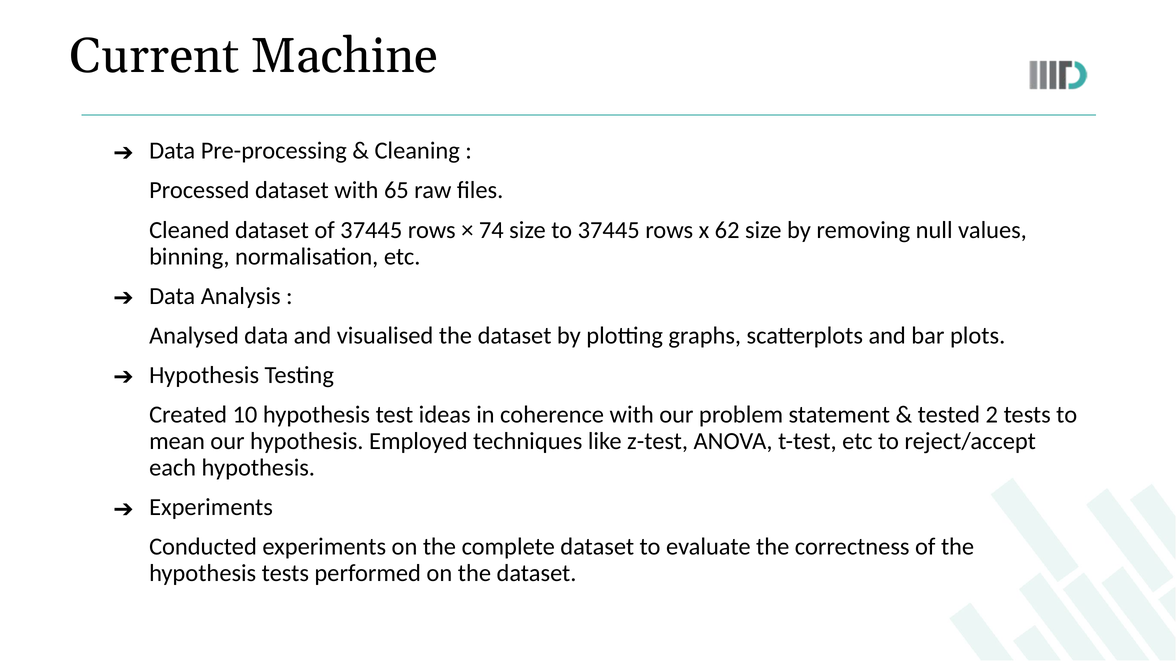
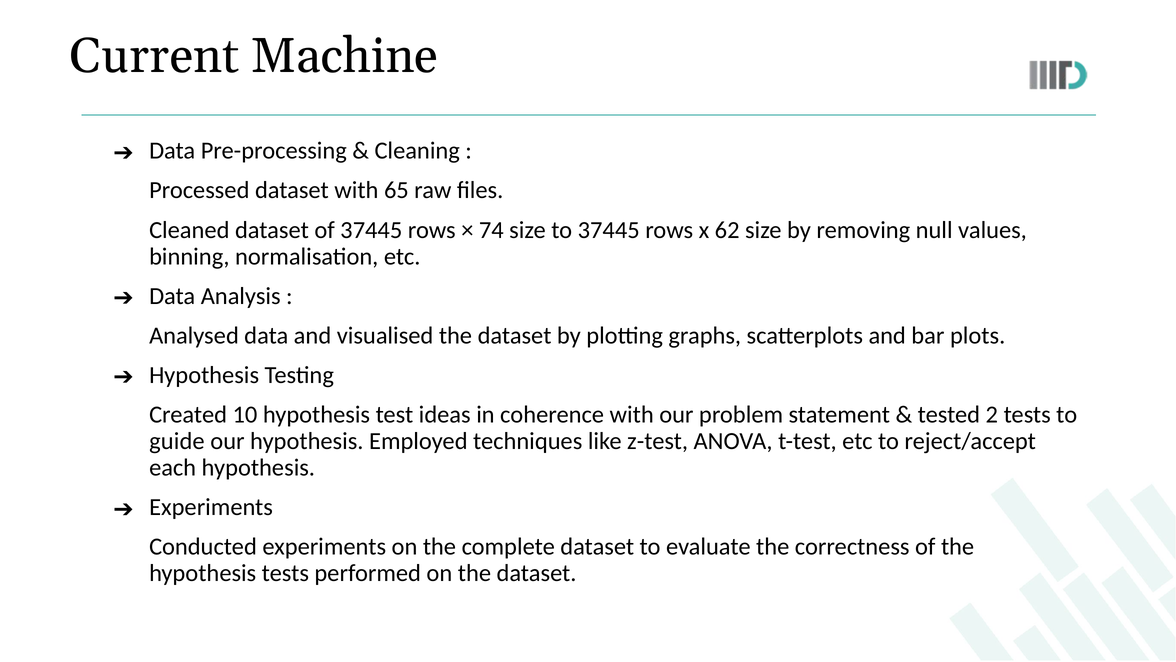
mean: mean -> guide
